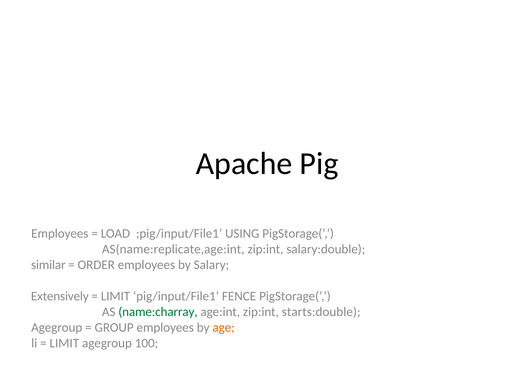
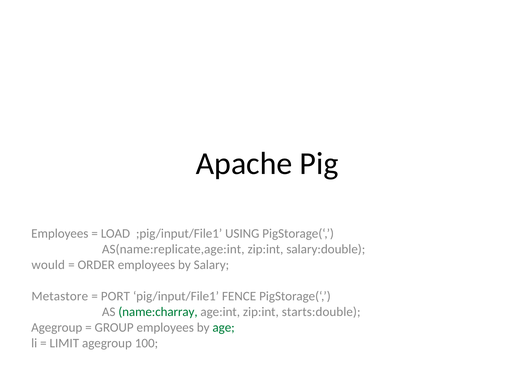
similar: similar -> would
Extensively: Extensively -> Metastore
LIMIT at (115, 296): LIMIT -> PORT
age colour: orange -> green
